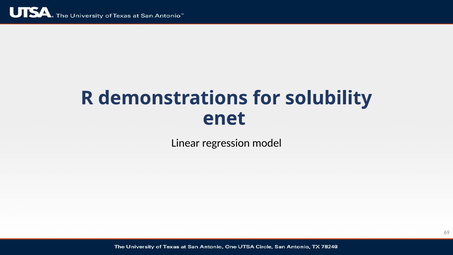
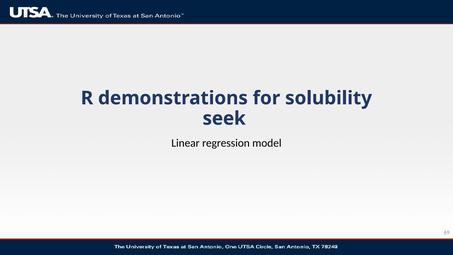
enet: enet -> seek
